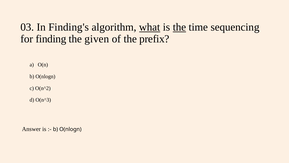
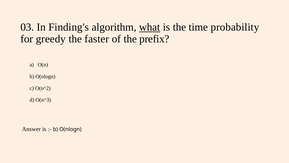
the at (179, 27) underline: present -> none
sequencing: sequencing -> probability
finding: finding -> greedy
given: given -> faster
